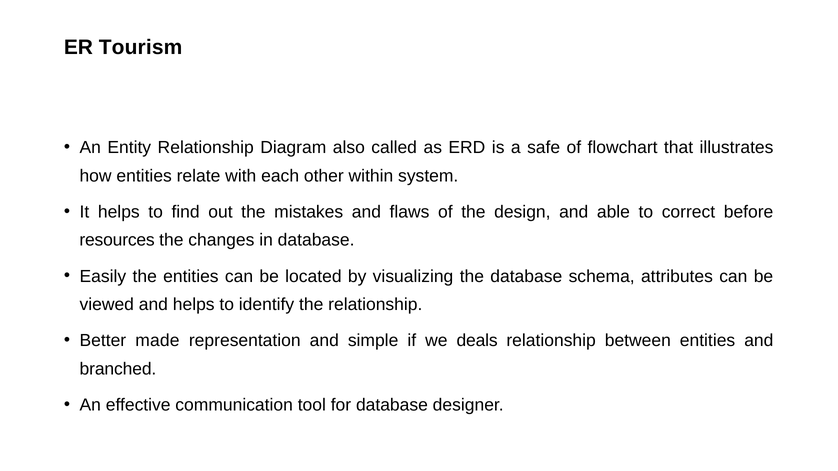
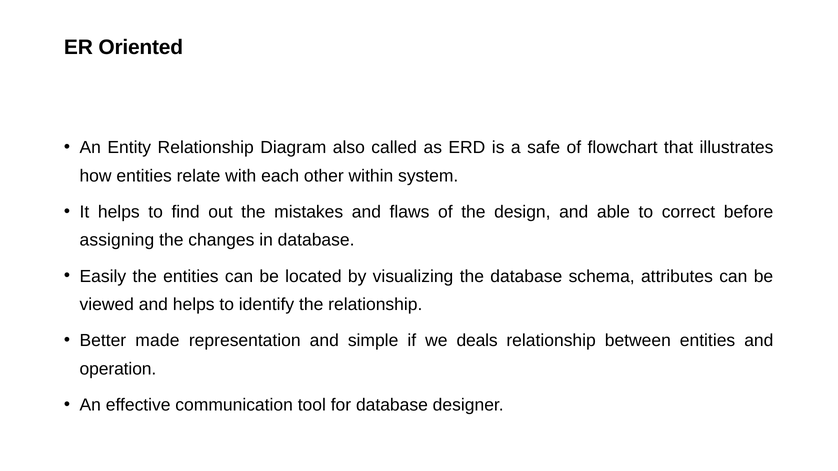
Tourism: Tourism -> Oriented
resources: resources -> assigning
branched: branched -> operation
